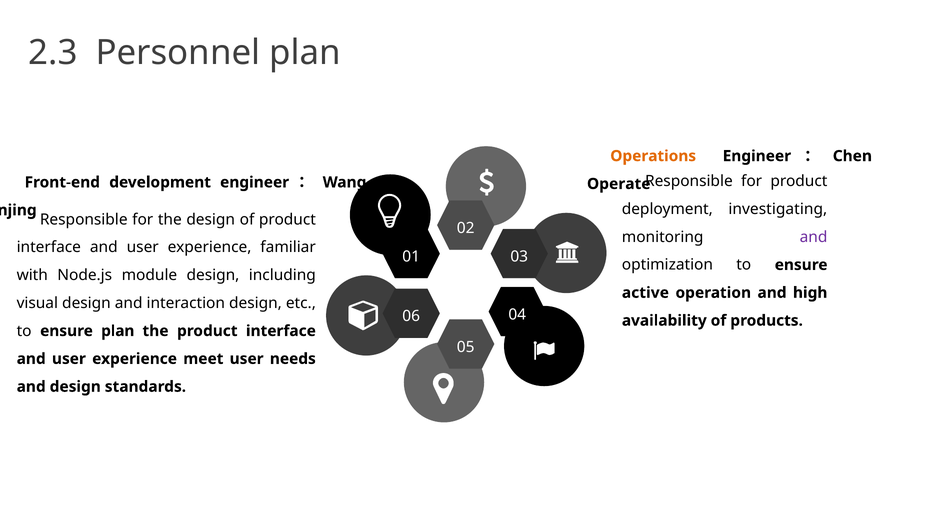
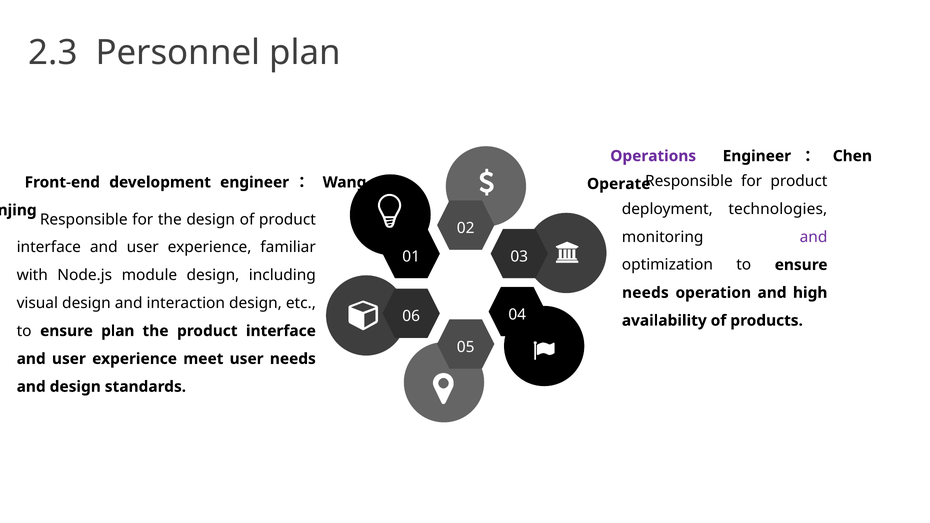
Operations colour: orange -> purple
investigating: investigating -> technologies
active at (645, 293): active -> needs
